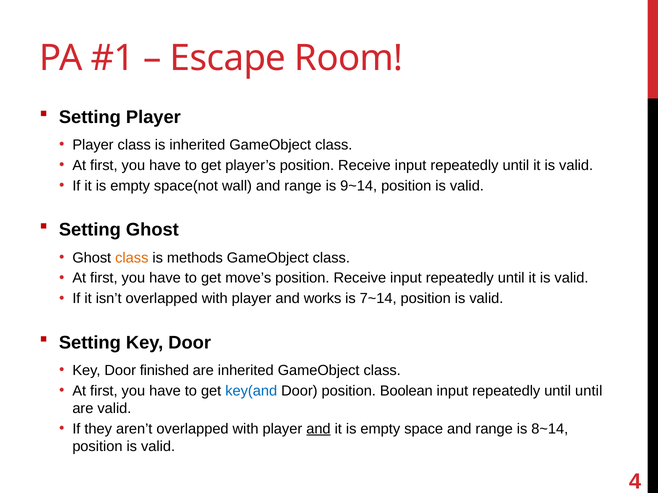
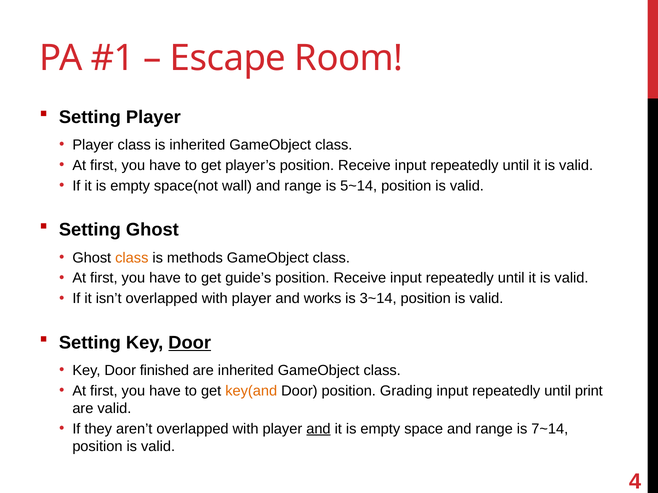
9~14: 9~14 -> 5~14
move’s: move’s -> guide’s
7~14: 7~14 -> 3~14
Door at (190, 343) underline: none -> present
key(and colour: blue -> orange
Boolean: Boolean -> Grading
until until: until -> print
8~14: 8~14 -> 7~14
